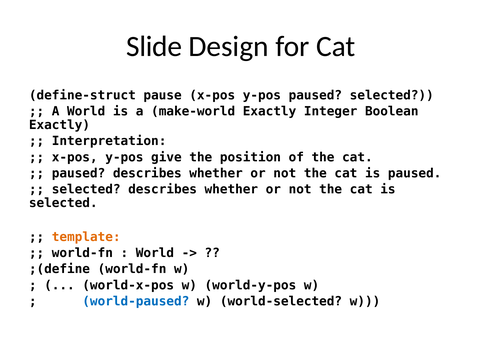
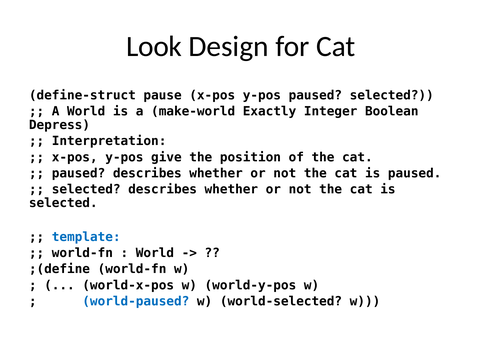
Slide: Slide -> Look
Exactly at (59, 125): Exactly -> Depress
template colour: orange -> blue
